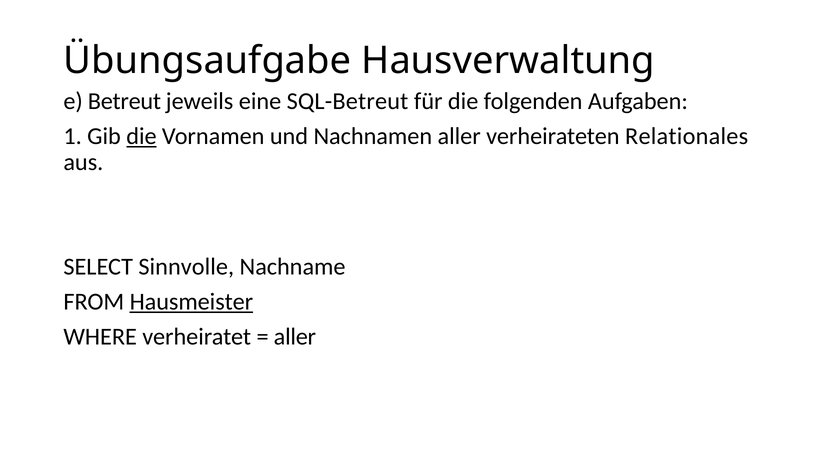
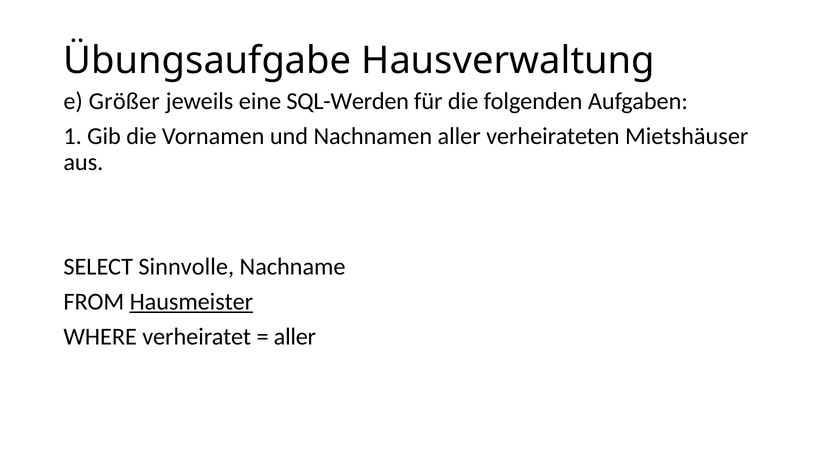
Betreut: Betreut -> Größer
SQL-Betreut: SQL-Betreut -> SQL-Werden
die at (141, 136) underline: present -> none
Relationales: Relationales -> Mietshäuser
